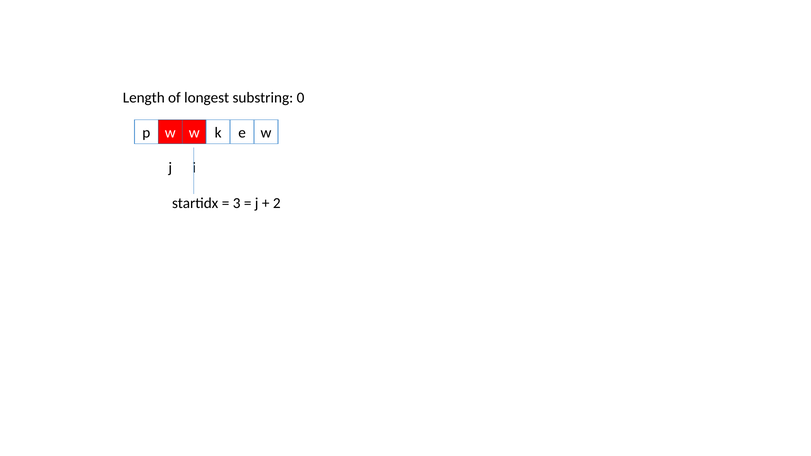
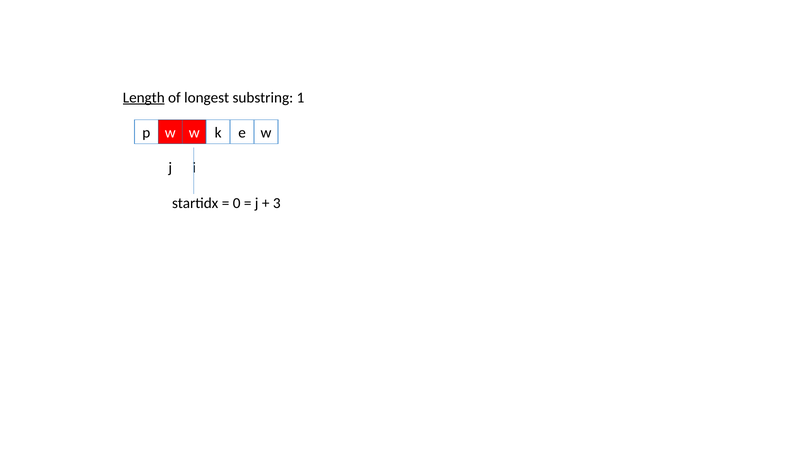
Length underline: none -> present
0: 0 -> 1
3: 3 -> 0
2: 2 -> 3
